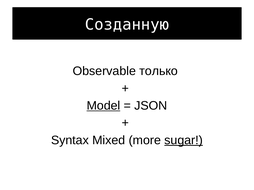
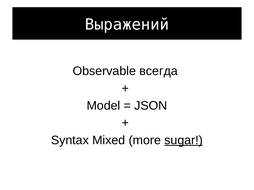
Созданную: Созданную -> Выражений
только: только -> всегда
Model underline: present -> none
